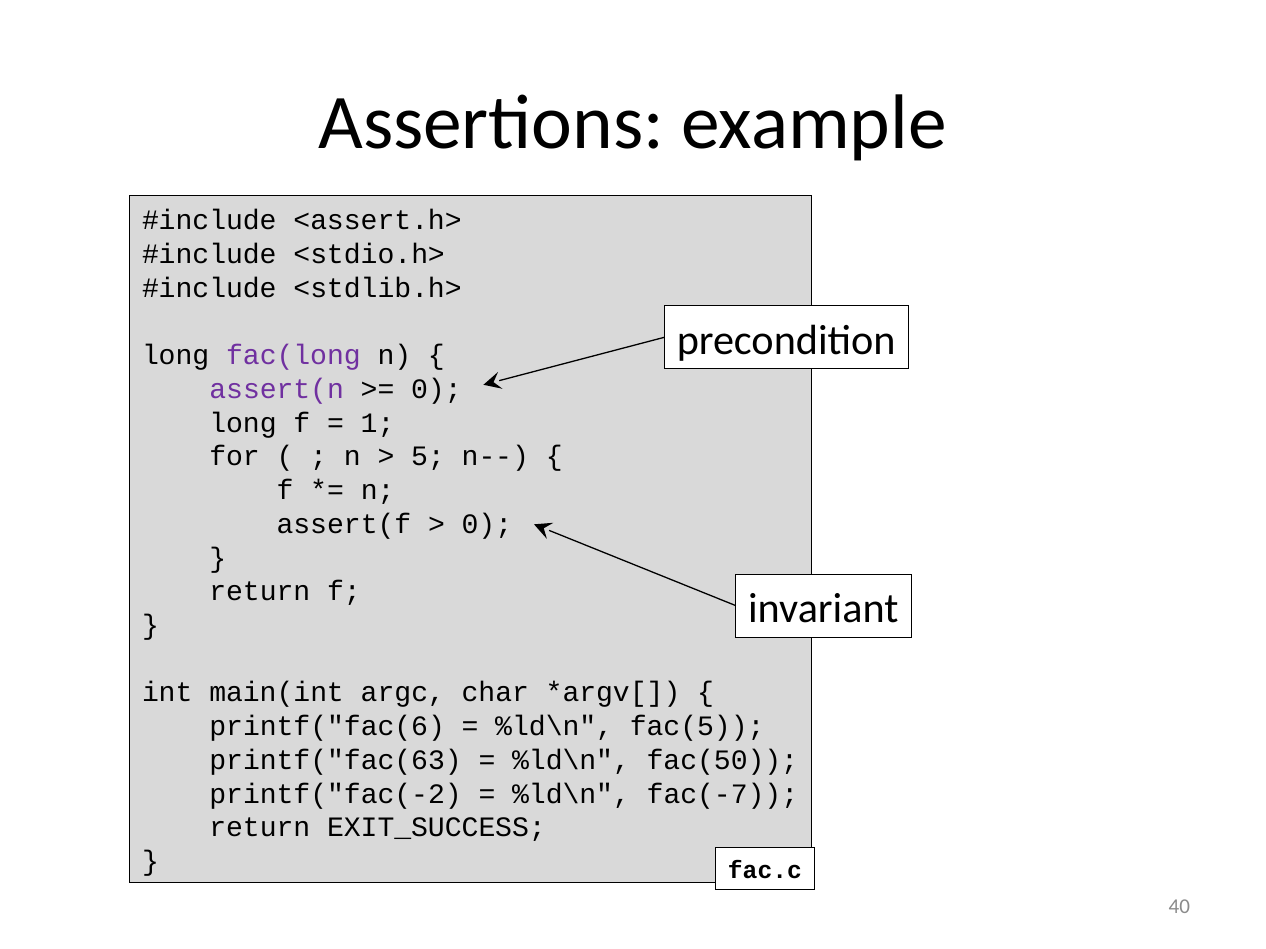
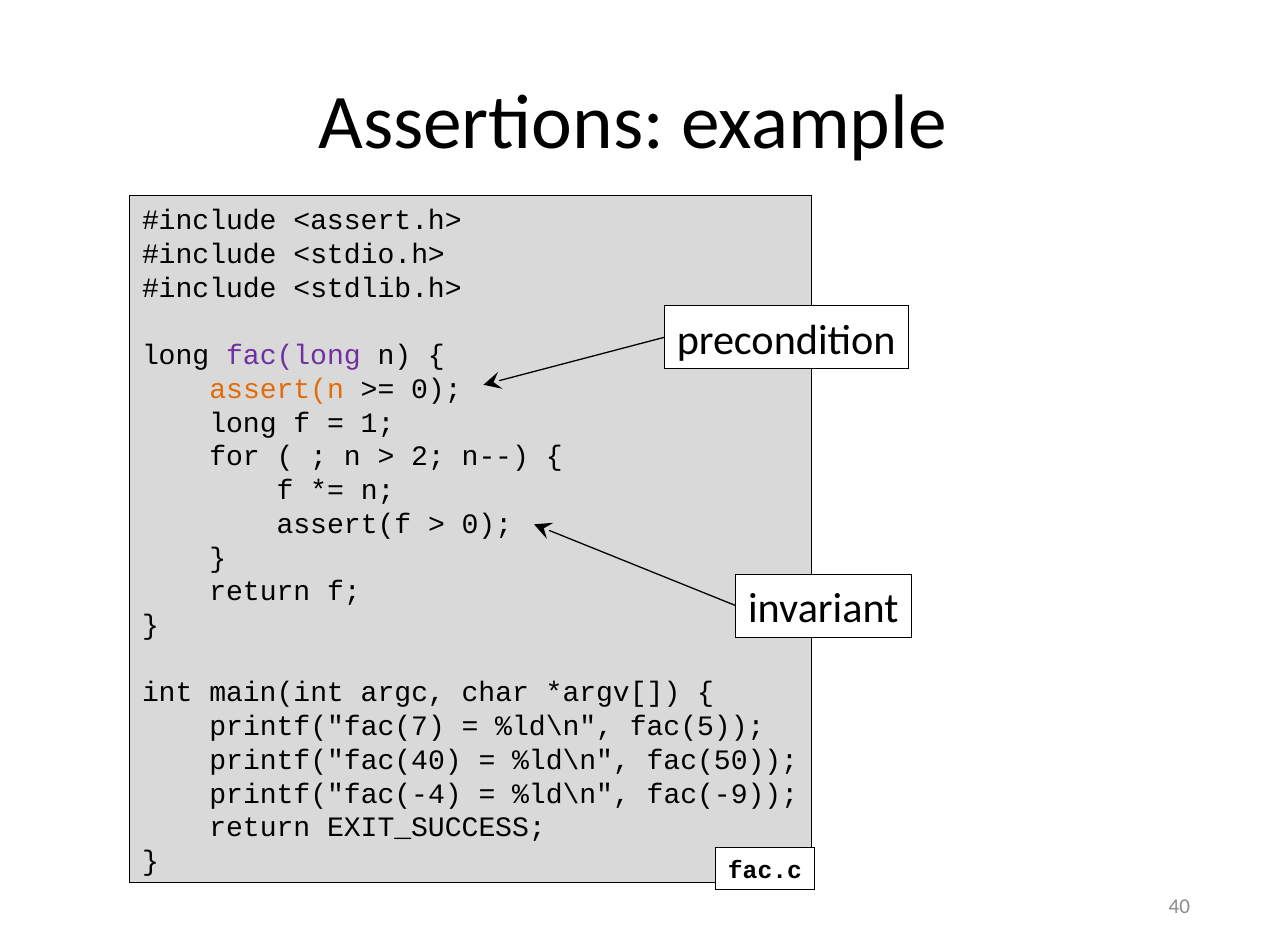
assert(n colour: purple -> orange
5: 5 -> 2
printf("fac(6: printf("fac(6 -> printf("fac(7
printf("fac(63: printf("fac(63 -> printf("fac(40
printf("fac(-2: printf("fac(-2 -> printf("fac(-4
fac(-7: fac(-7 -> fac(-9
